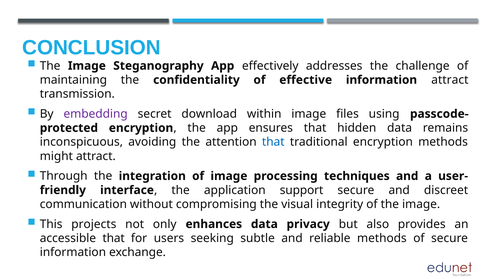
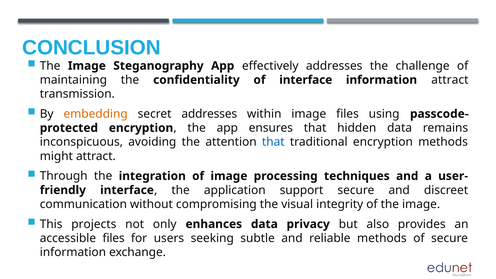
of effective: effective -> interface
embedding colour: purple -> orange
secret download: download -> addresses
accessible that: that -> files
